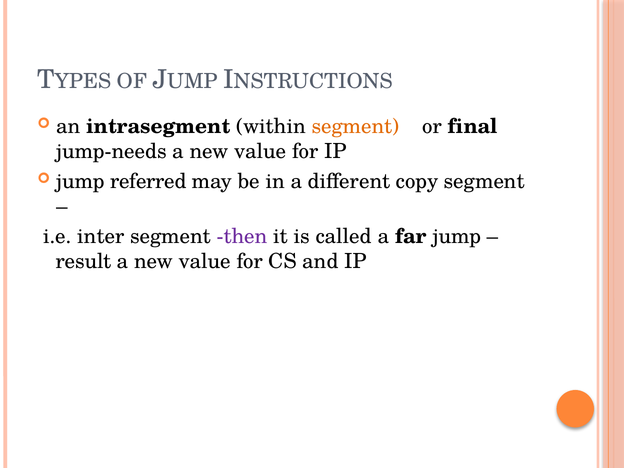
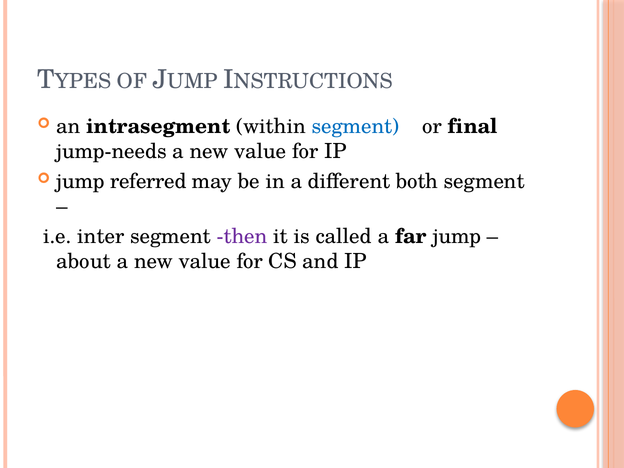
segment at (355, 126) colour: orange -> blue
copy: copy -> both
result: result -> about
